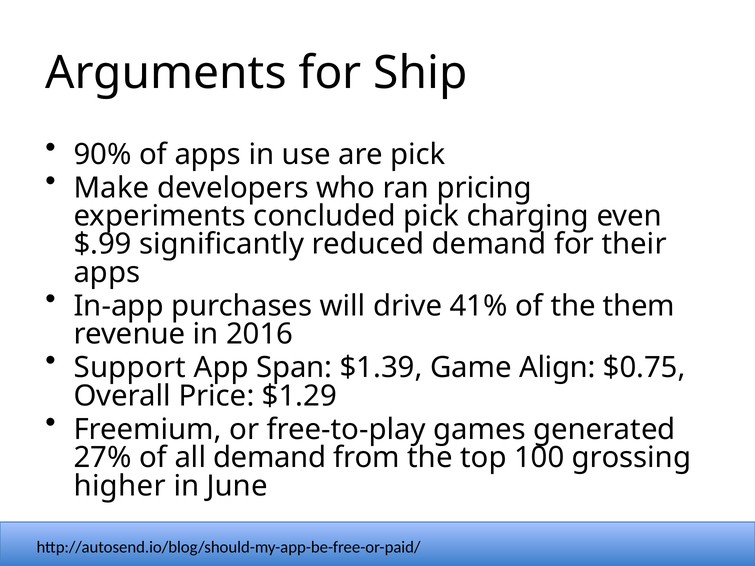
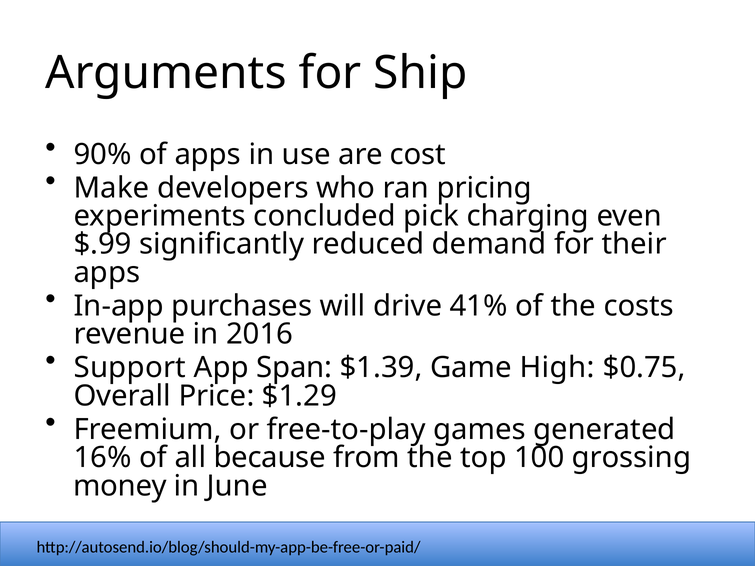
are pick: pick -> cost
them: them -> costs
Align: Align -> High
27%: 27% -> 16%
all demand: demand -> because
higher: higher -> money
